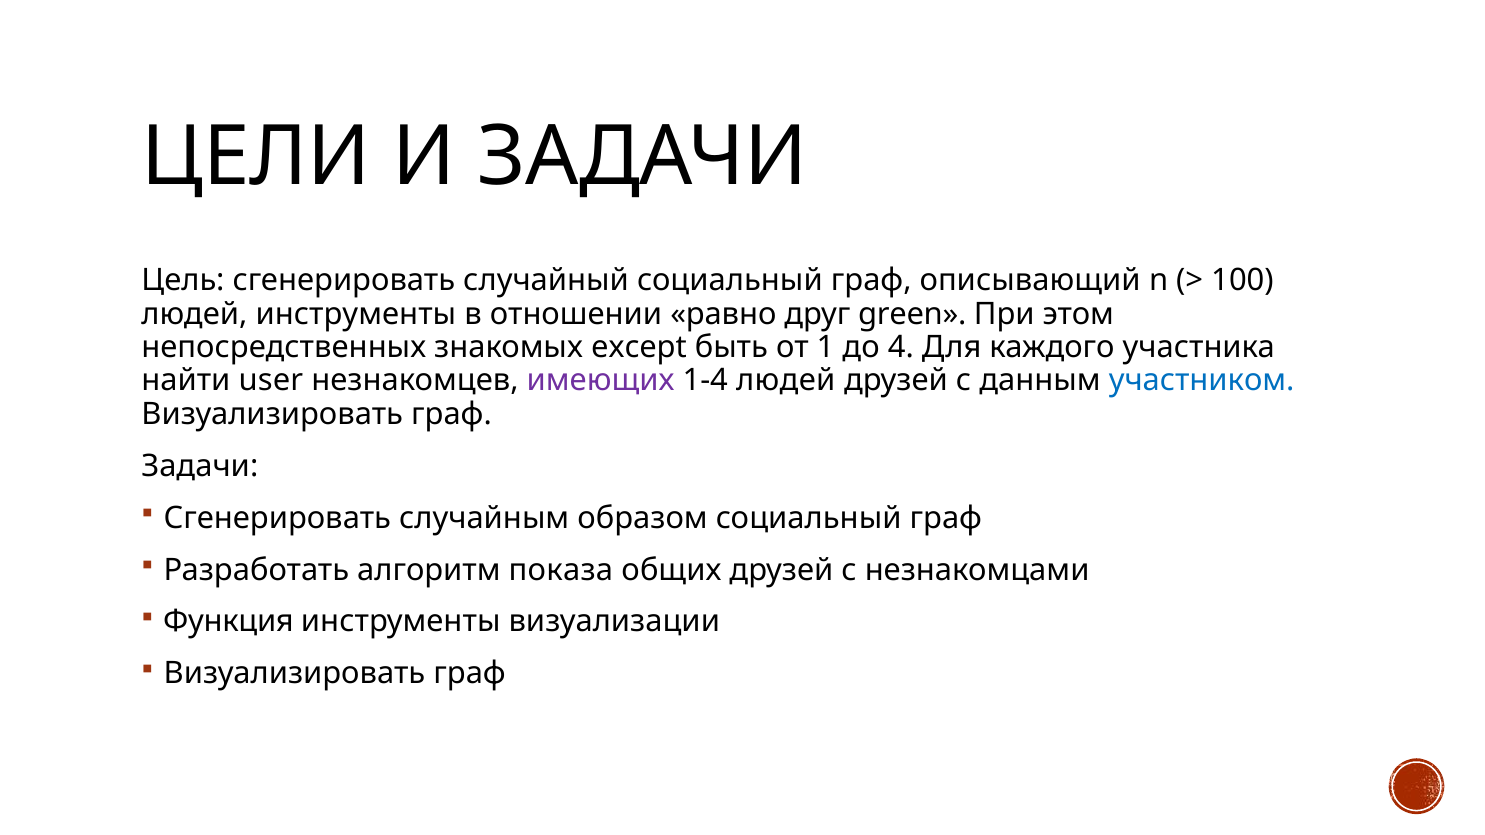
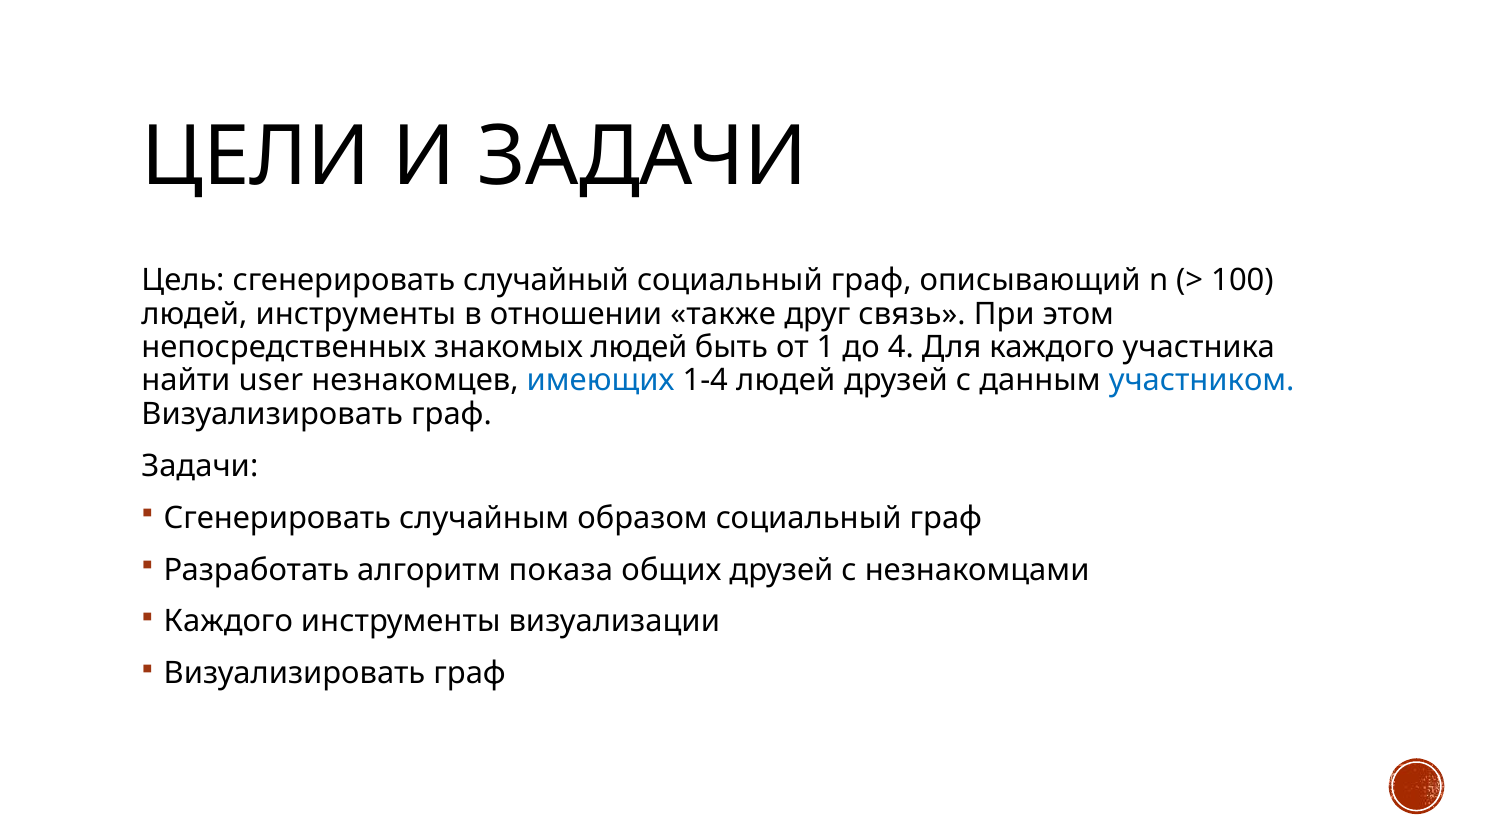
равно: равно -> также
green: green -> связь
знакомых except: except -> людей
имеющих colour: purple -> blue
Функция at (228, 622): Функция -> Каждого
